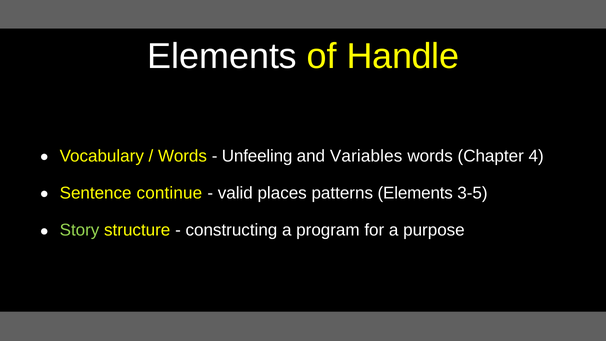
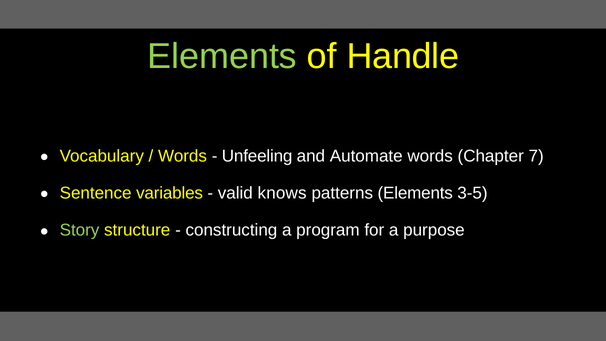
Elements at (222, 57) colour: white -> light green
Variables: Variables -> Automate
4: 4 -> 7
continue: continue -> variables
places: places -> knows
